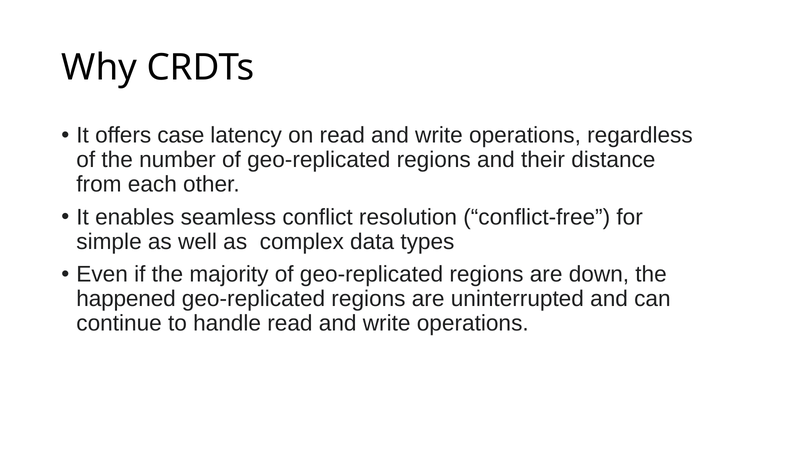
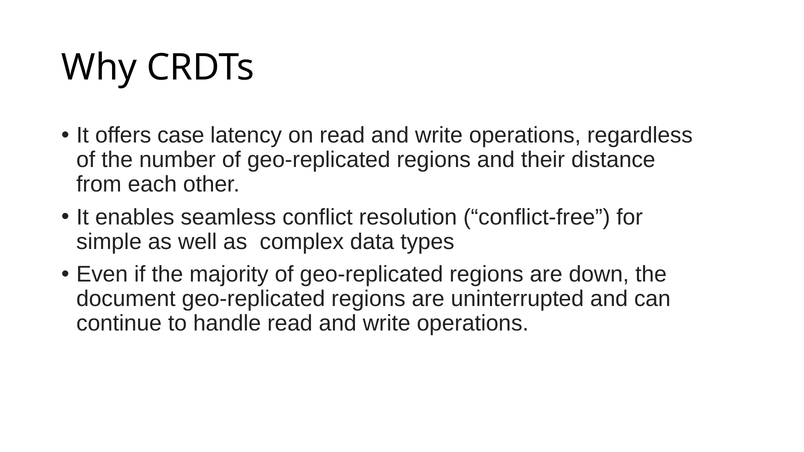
happened: happened -> document
